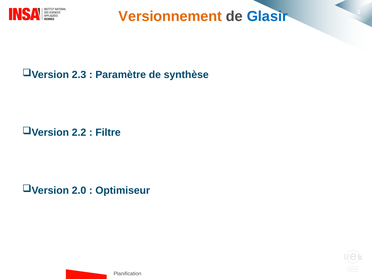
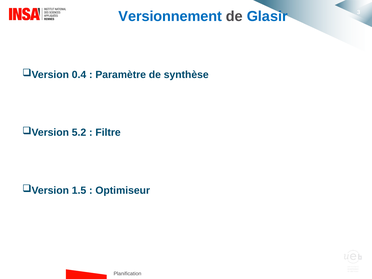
Versionnement colour: orange -> blue
2.3: 2.3 -> 0.4
2.2: 2.2 -> 5.2
2.0: 2.0 -> 1.5
